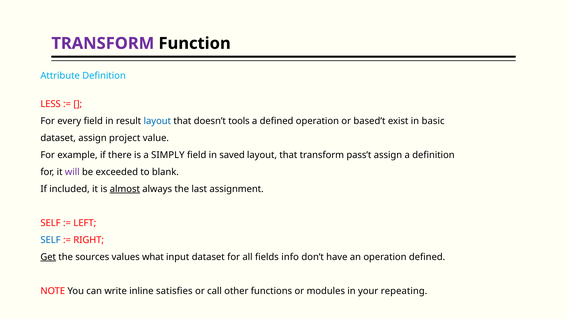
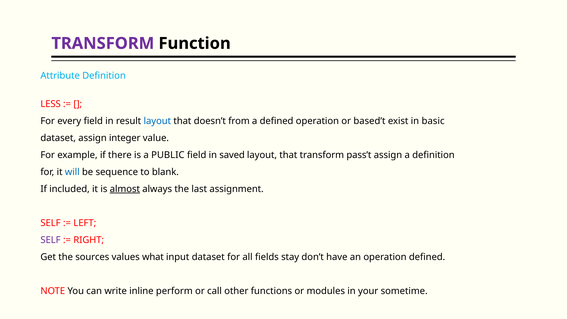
tools: tools -> from
project: project -> integer
SIMPLY: SIMPLY -> PUBLIC
will colour: purple -> blue
exceeded: exceeded -> sequence
SELF at (51, 240) colour: blue -> purple
Get underline: present -> none
info: info -> stay
satisfies: satisfies -> perform
repeating: repeating -> sometime
